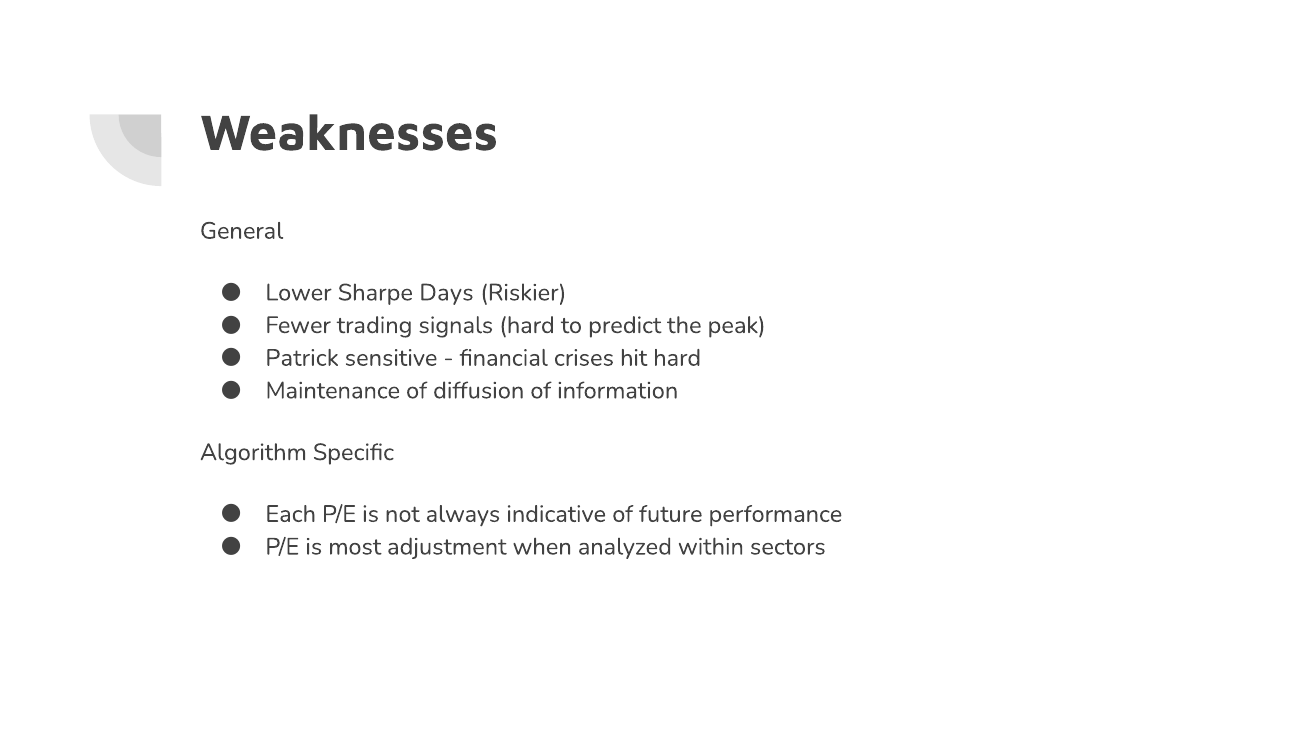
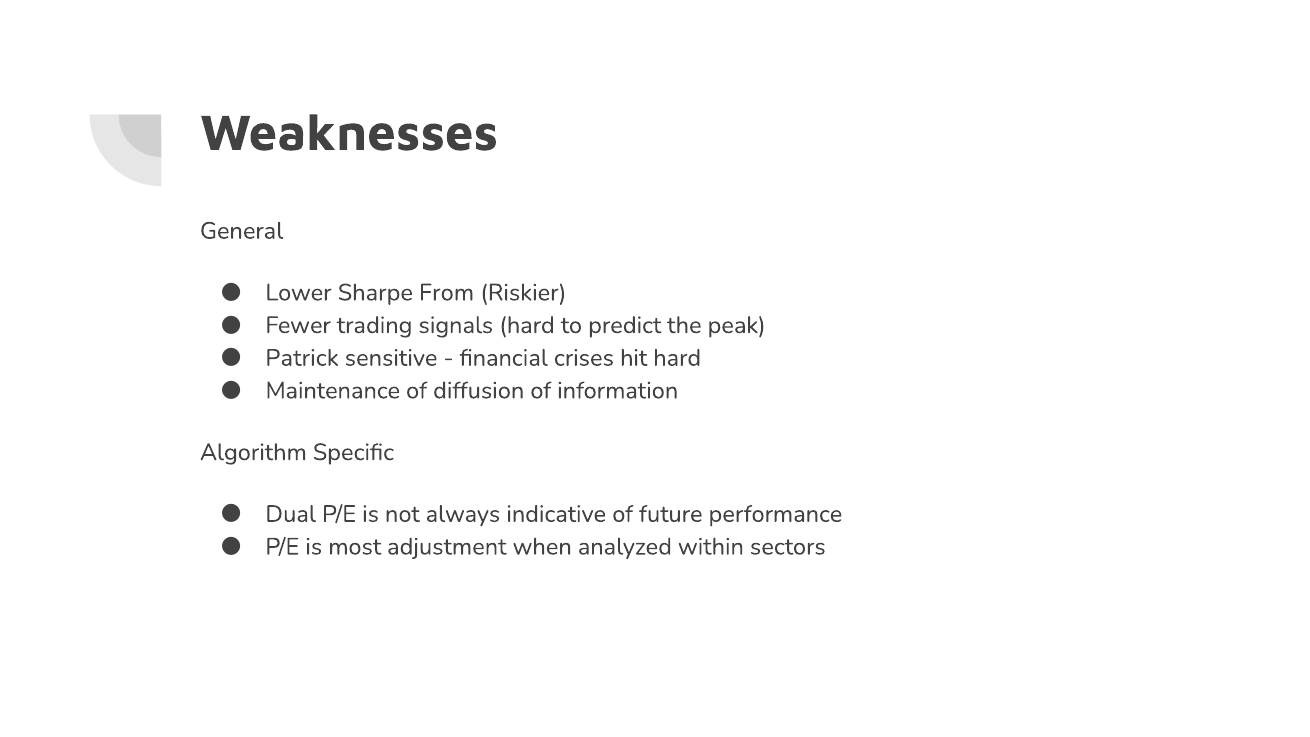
Days: Days -> From
Each: Each -> Dual
